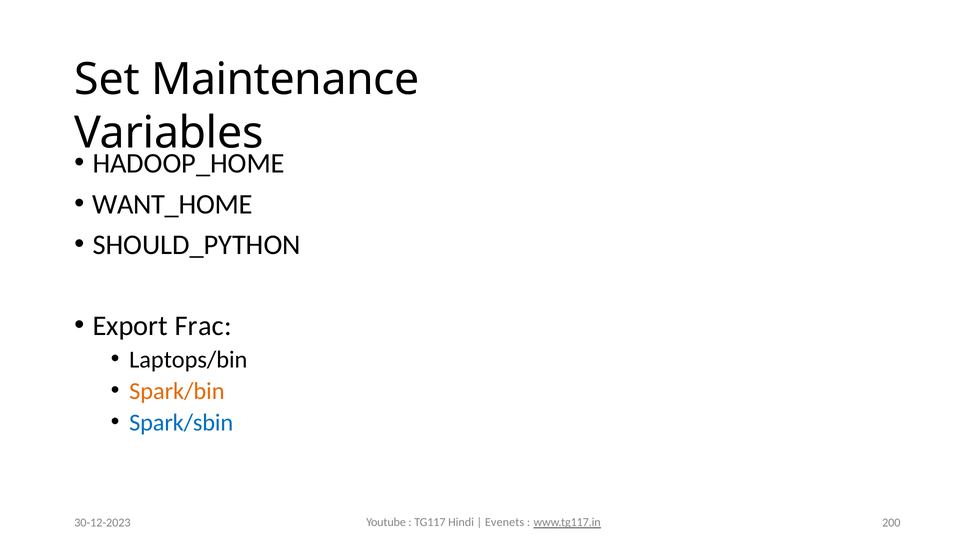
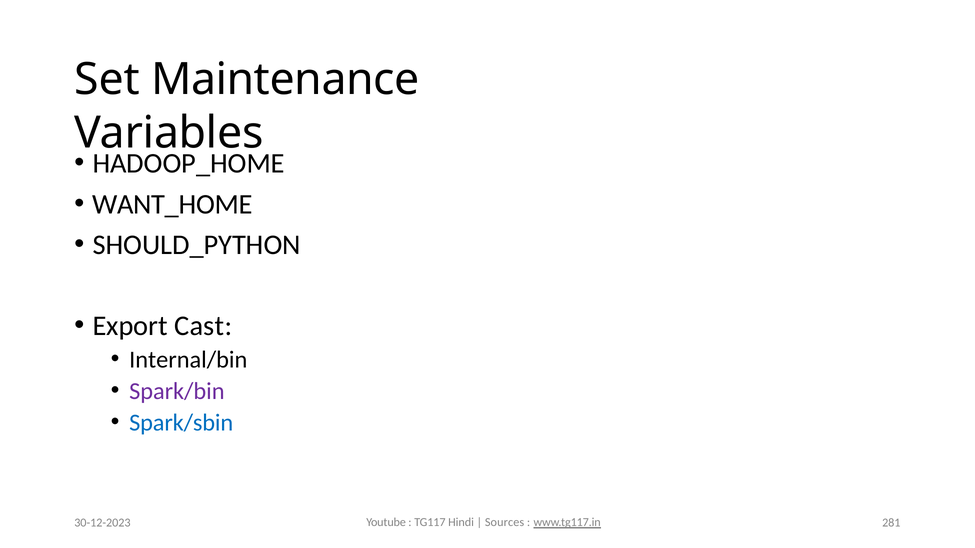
Frac: Frac -> Cast
Laptops/bin: Laptops/bin -> Internal/bin
Spark/bin colour: orange -> purple
Evenets: Evenets -> Sources
200: 200 -> 281
